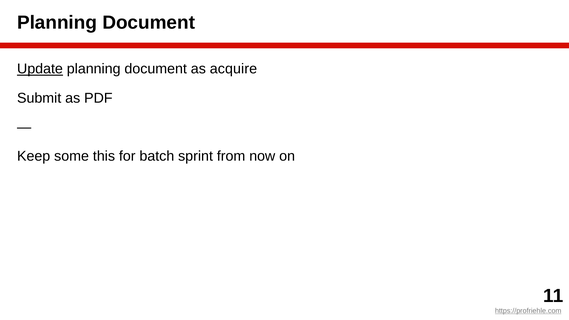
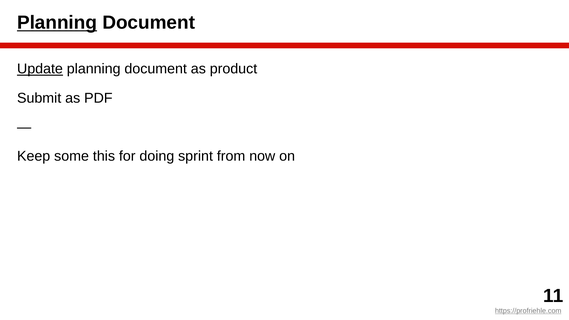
Planning at (57, 23) underline: none -> present
acquire: acquire -> product
batch: batch -> doing
